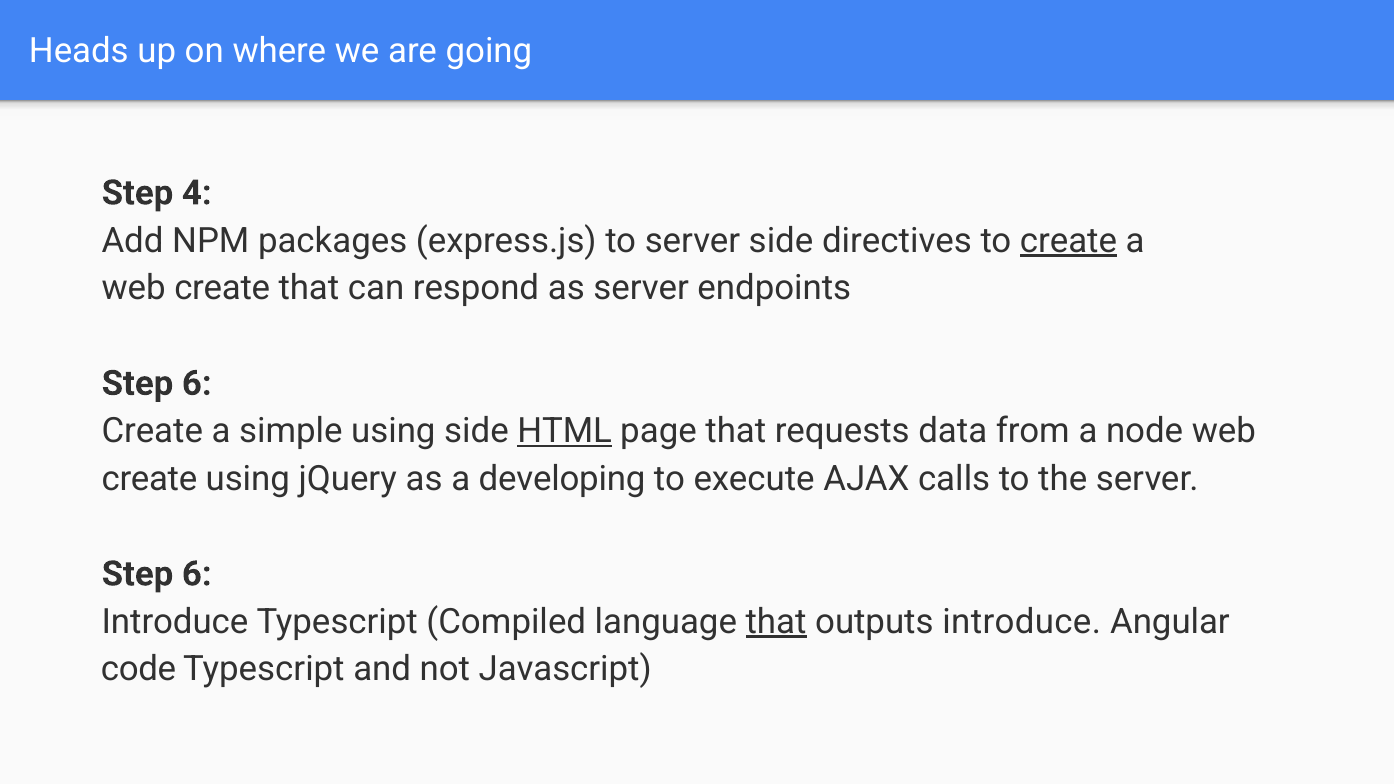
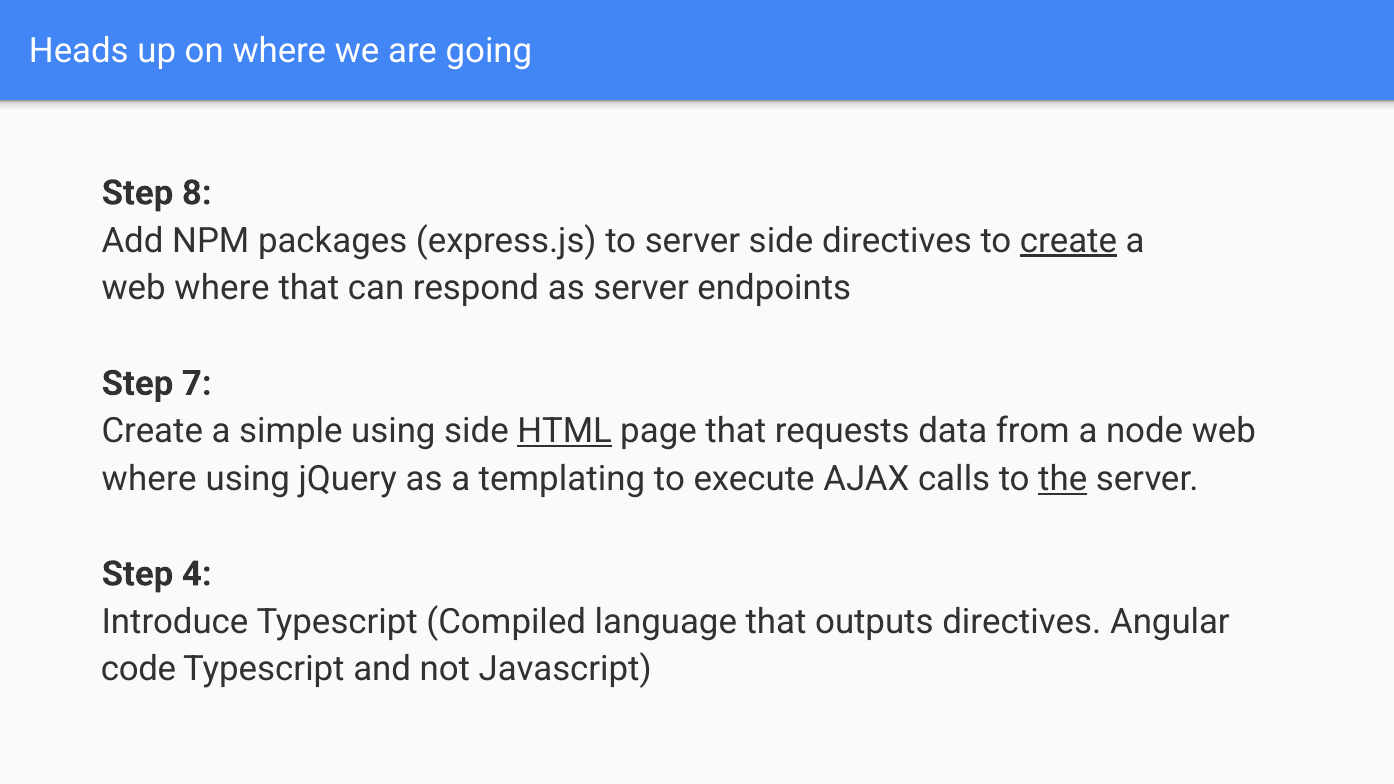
4: 4 -> 8
create at (222, 288): create -> where
6 at (197, 383): 6 -> 7
create at (149, 479): create -> where
developing: developing -> templating
the underline: none -> present
6 at (197, 574): 6 -> 4
that at (776, 622) underline: present -> none
outputs introduce: introduce -> directives
